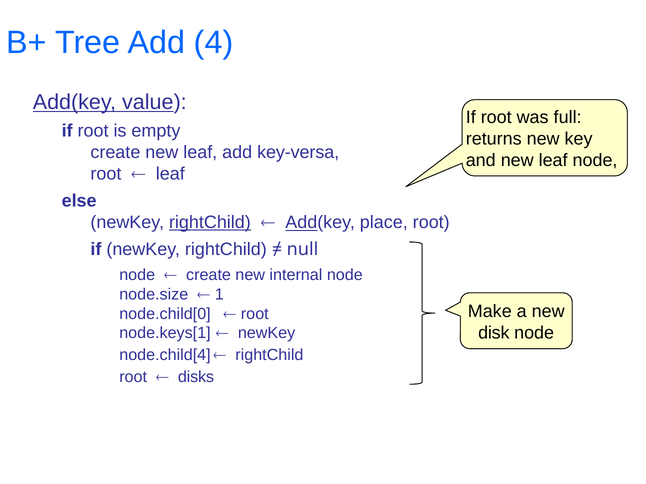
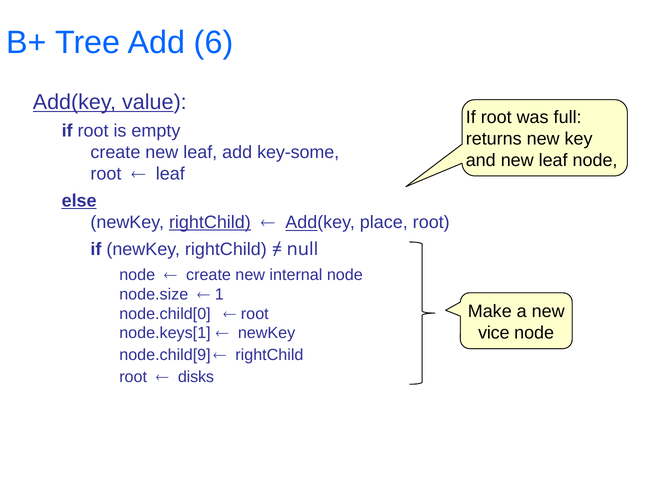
4: 4 -> 6
key-versa: key-versa -> key-some
else underline: none -> present
disk: disk -> vice
node.child[4: node.child[4 -> node.child[9
